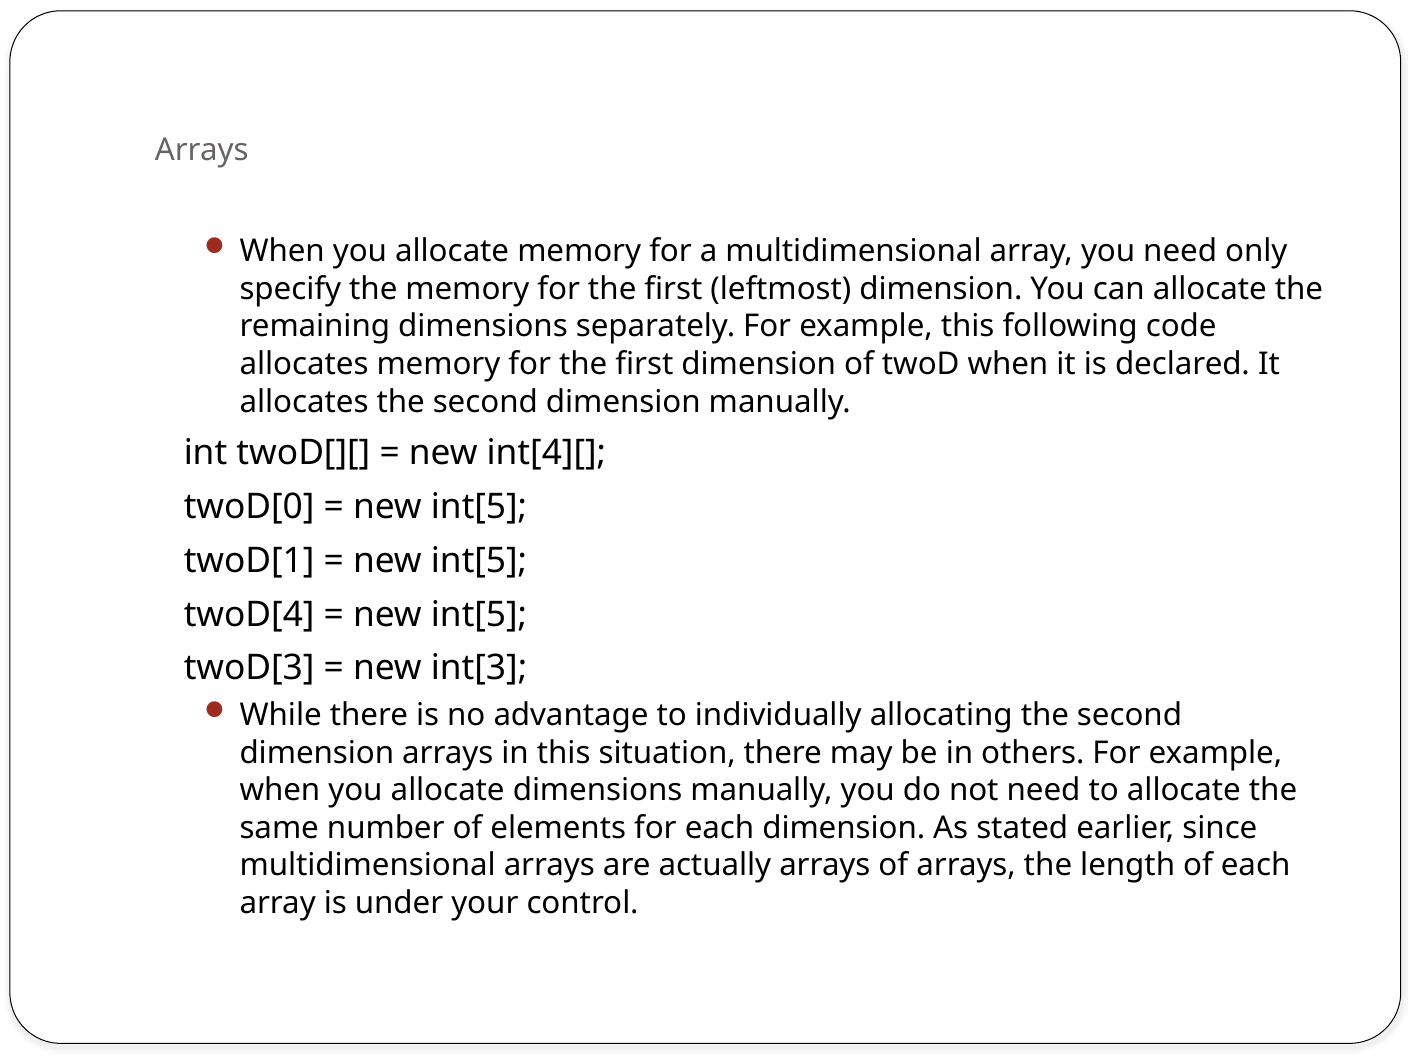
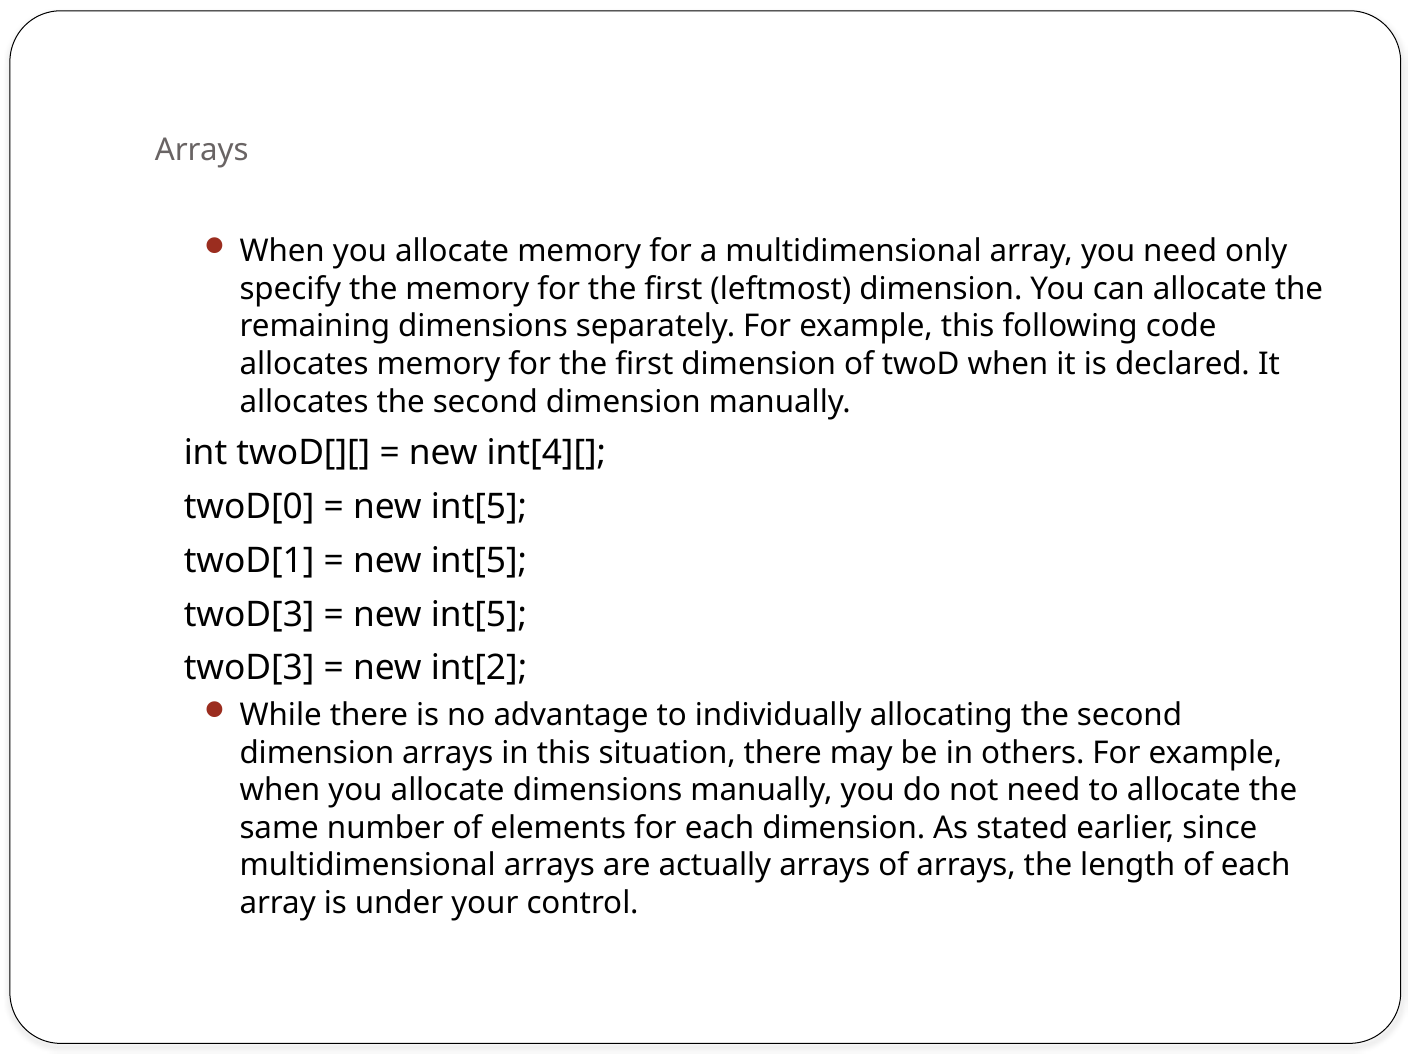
twoD[4 at (249, 615): twoD[4 -> twoD[3
int[3: int[3 -> int[2
